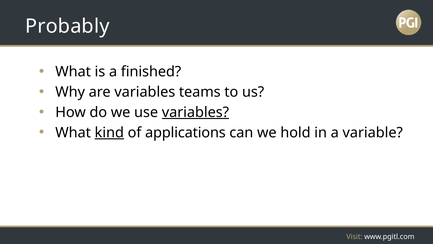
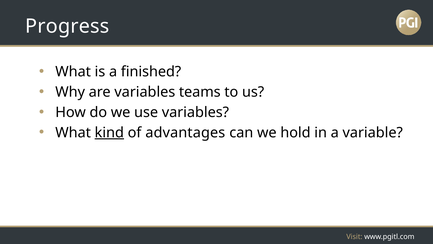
Probably: Probably -> Progress
variables at (195, 112) underline: present -> none
applications: applications -> advantages
